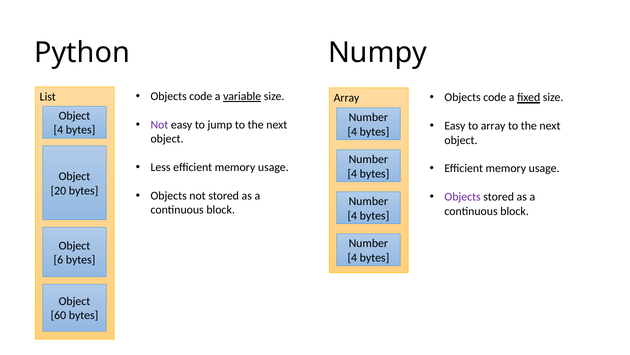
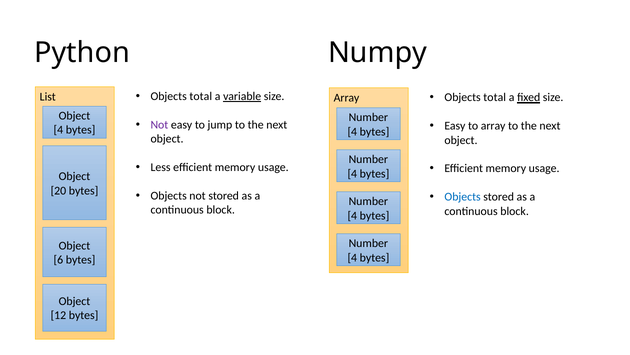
code at (201, 96): code -> total
code at (495, 97): code -> total
Objects at (463, 197) colour: purple -> blue
60: 60 -> 12
